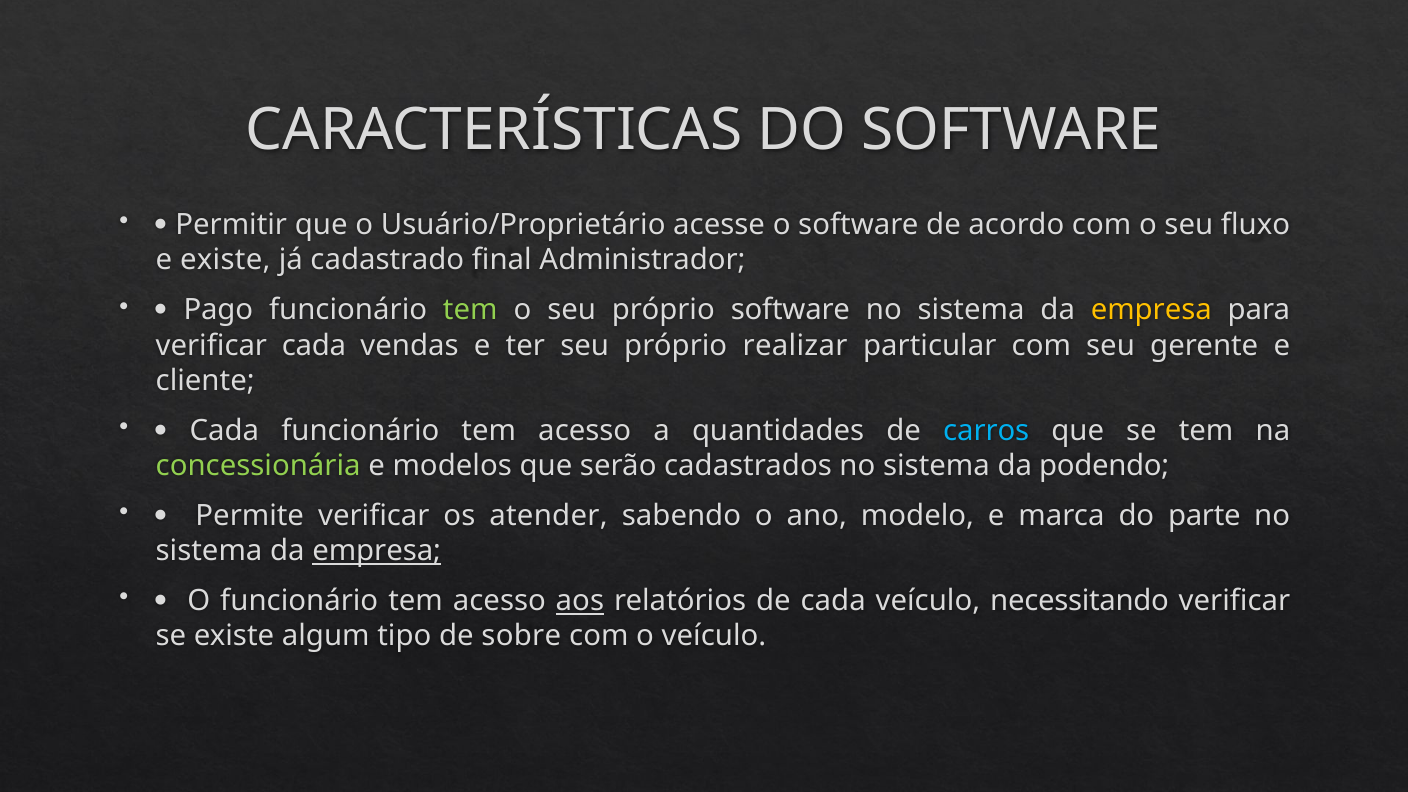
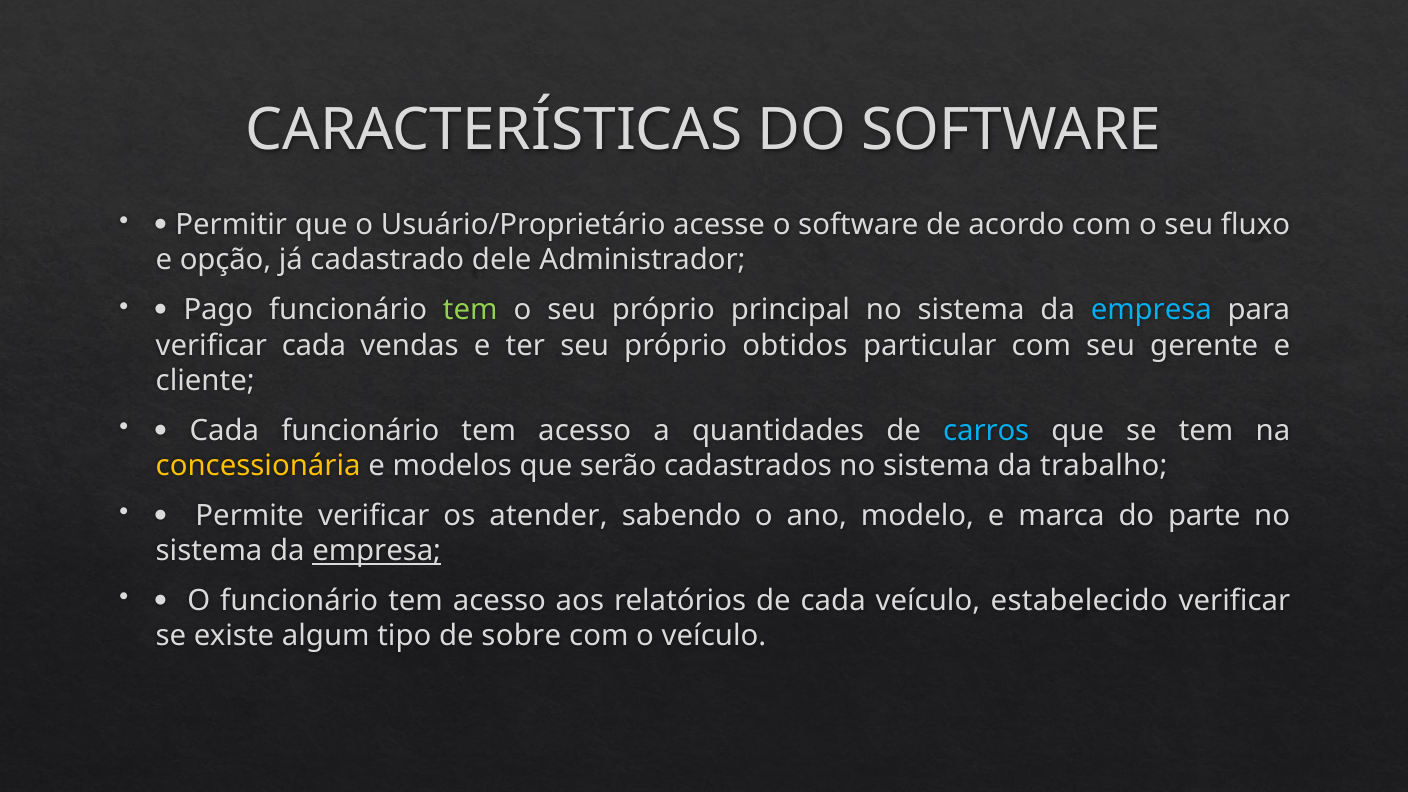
e existe: existe -> opção
final: final -> dele
próprio software: software -> principal
empresa at (1151, 310) colour: yellow -> light blue
realizar: realizar -> obtidos
concessionária colour: light green -> yellow
podendo: podendo -> trabalho
aos underline: present -> none
necessitando: necessitando -> estabelecido
